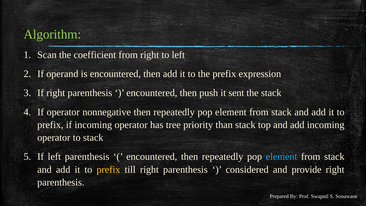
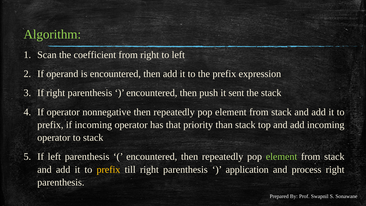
tree: tree -> that
element at (282, 157) colour: light blue -> light green
considered: considered -> application
provide: provide -> process
